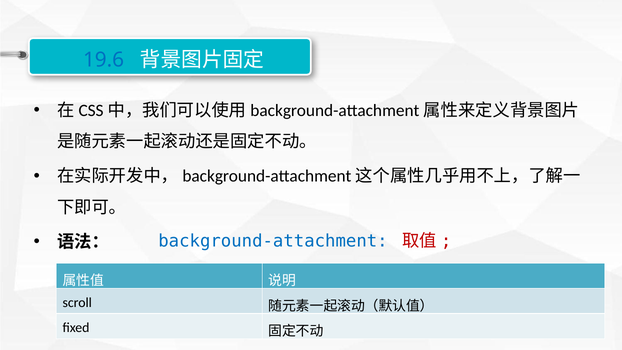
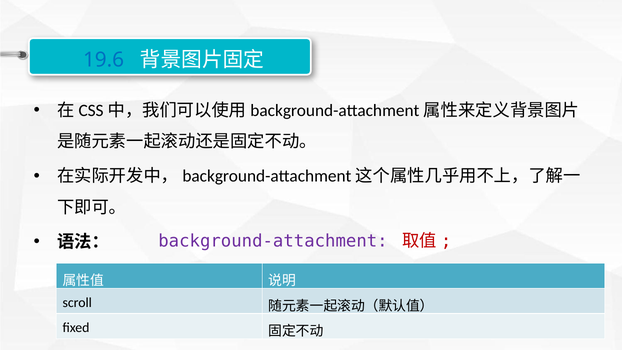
background-attachment colour: blue -> purple
